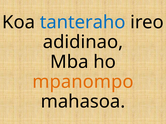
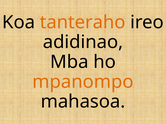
tanteraho colour: blue -> orange
